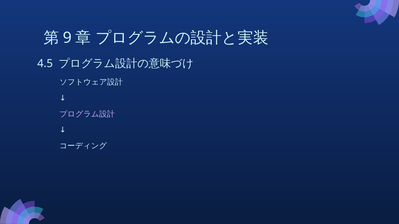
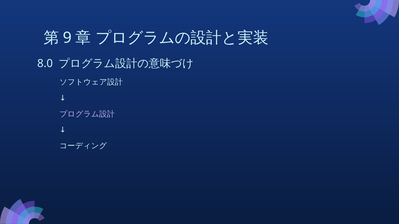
4.5: 4.5 -> 8.0
